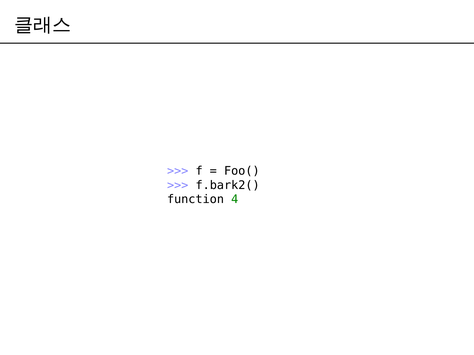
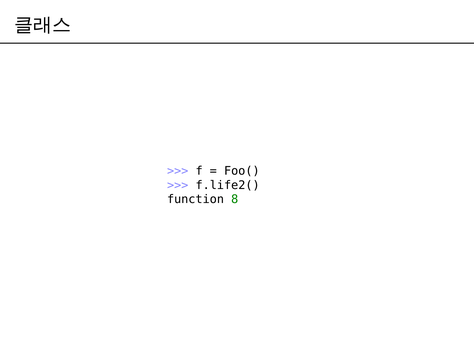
f.bark2(: f.bark2( -> f.life2(
4: 4 -> 8
